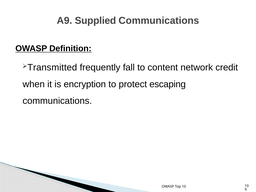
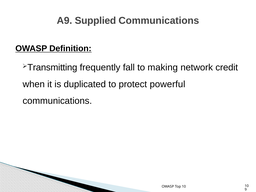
Transmitted: Transmitted -> Transmitting
content: content -> making
encryption: encryption -> duplicated
escaping: escaping -> powerful
